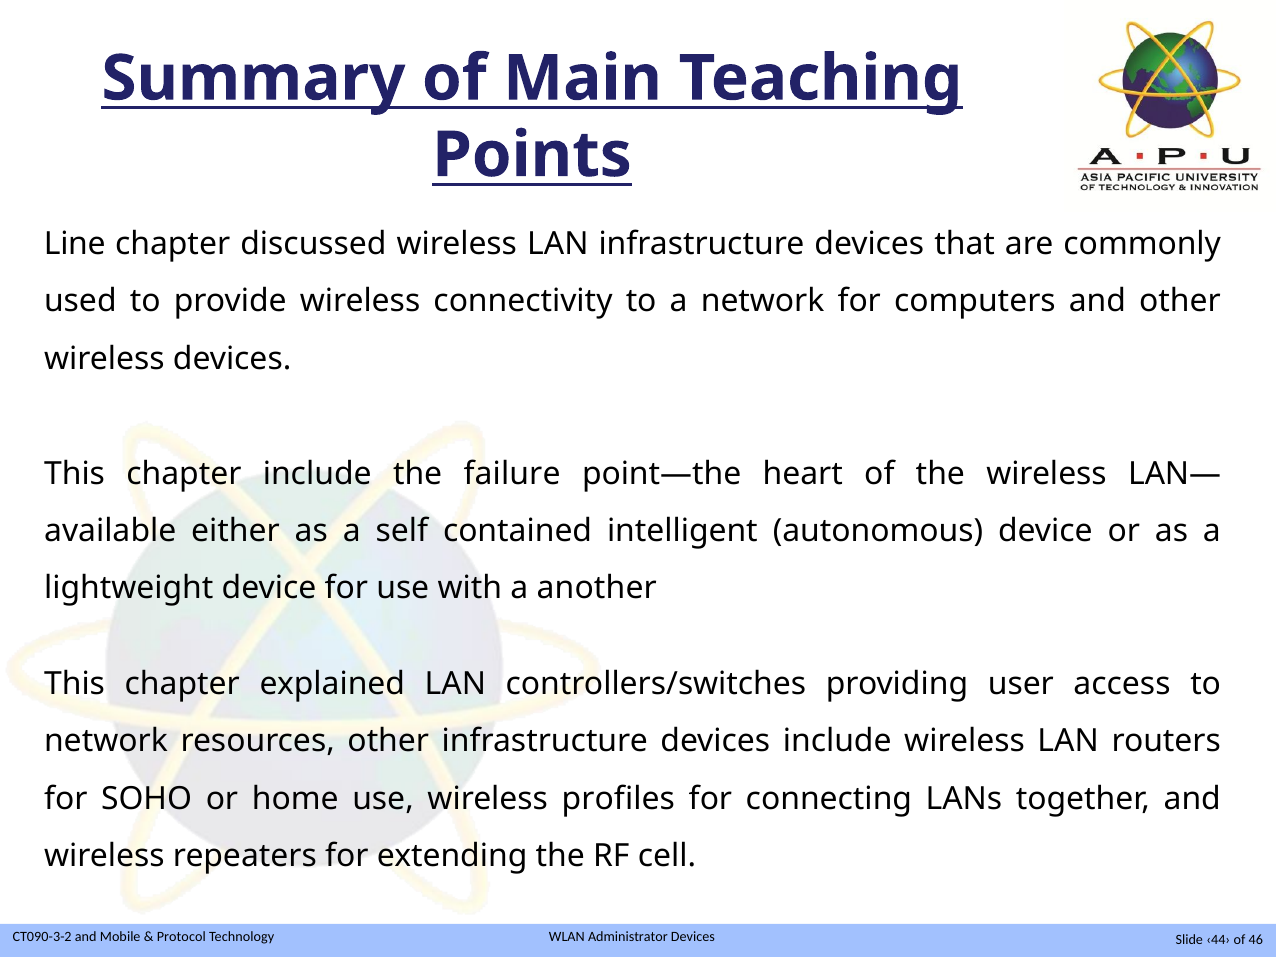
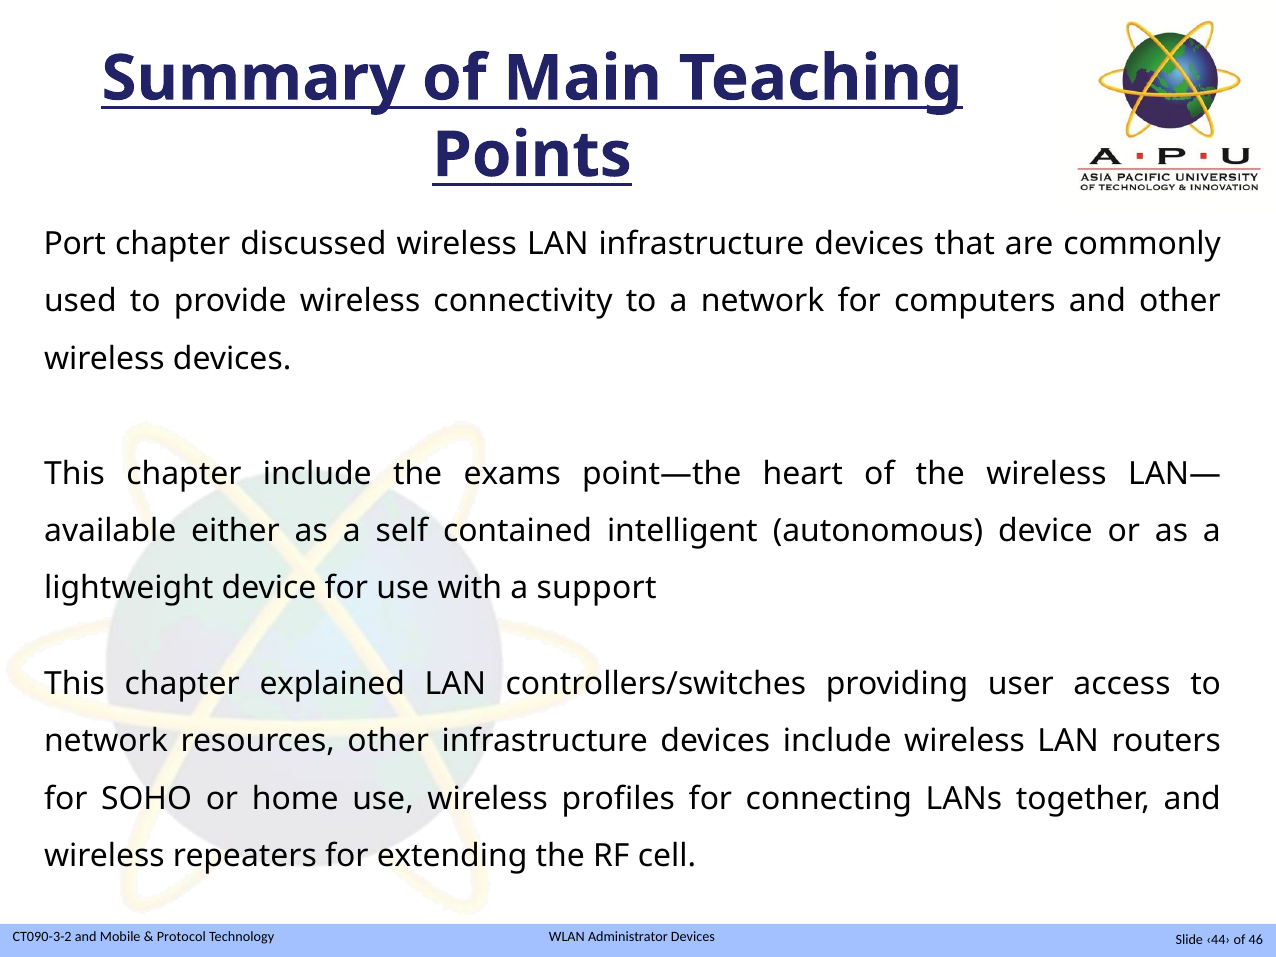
Line: Line -> Port
failure: failure -> exams
another: another -> support
